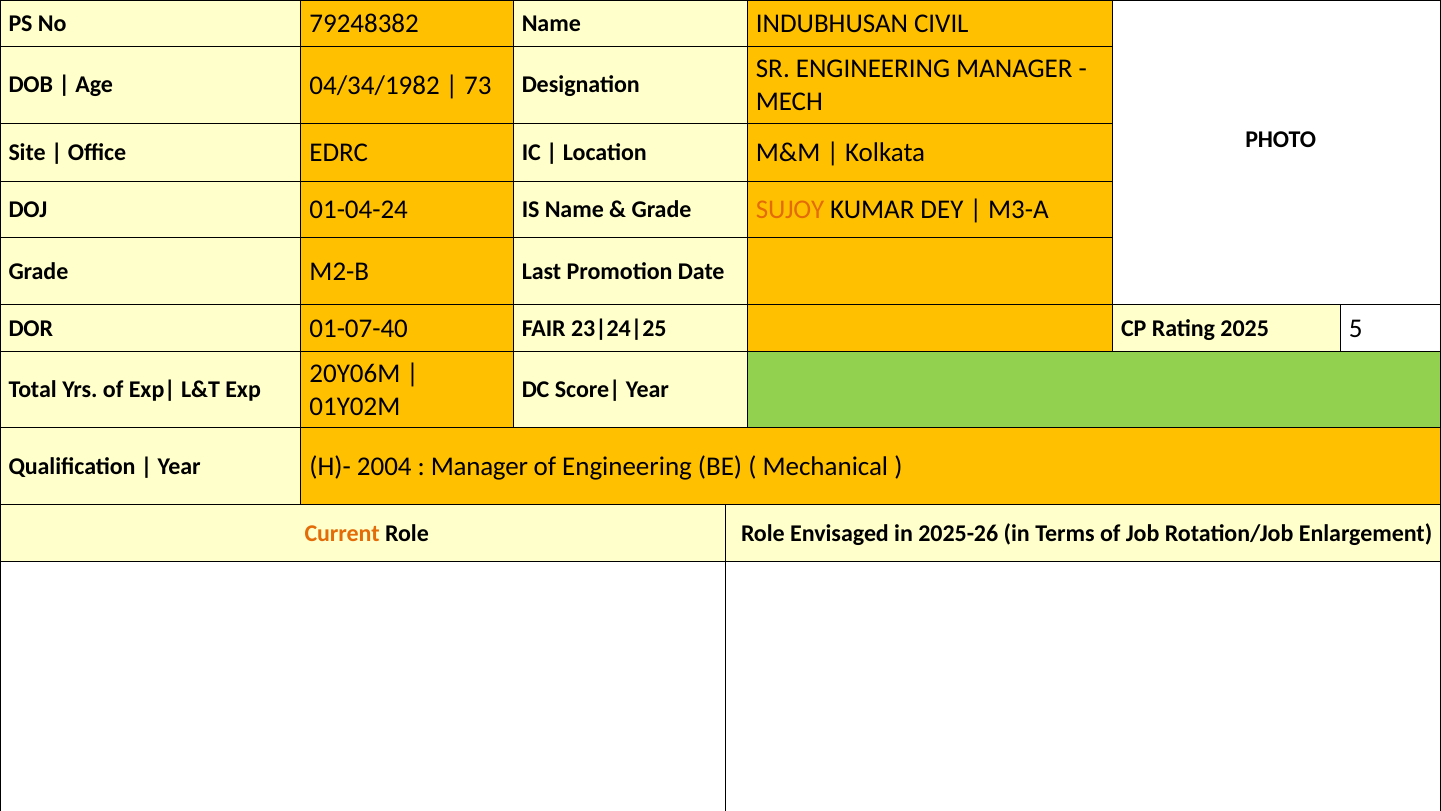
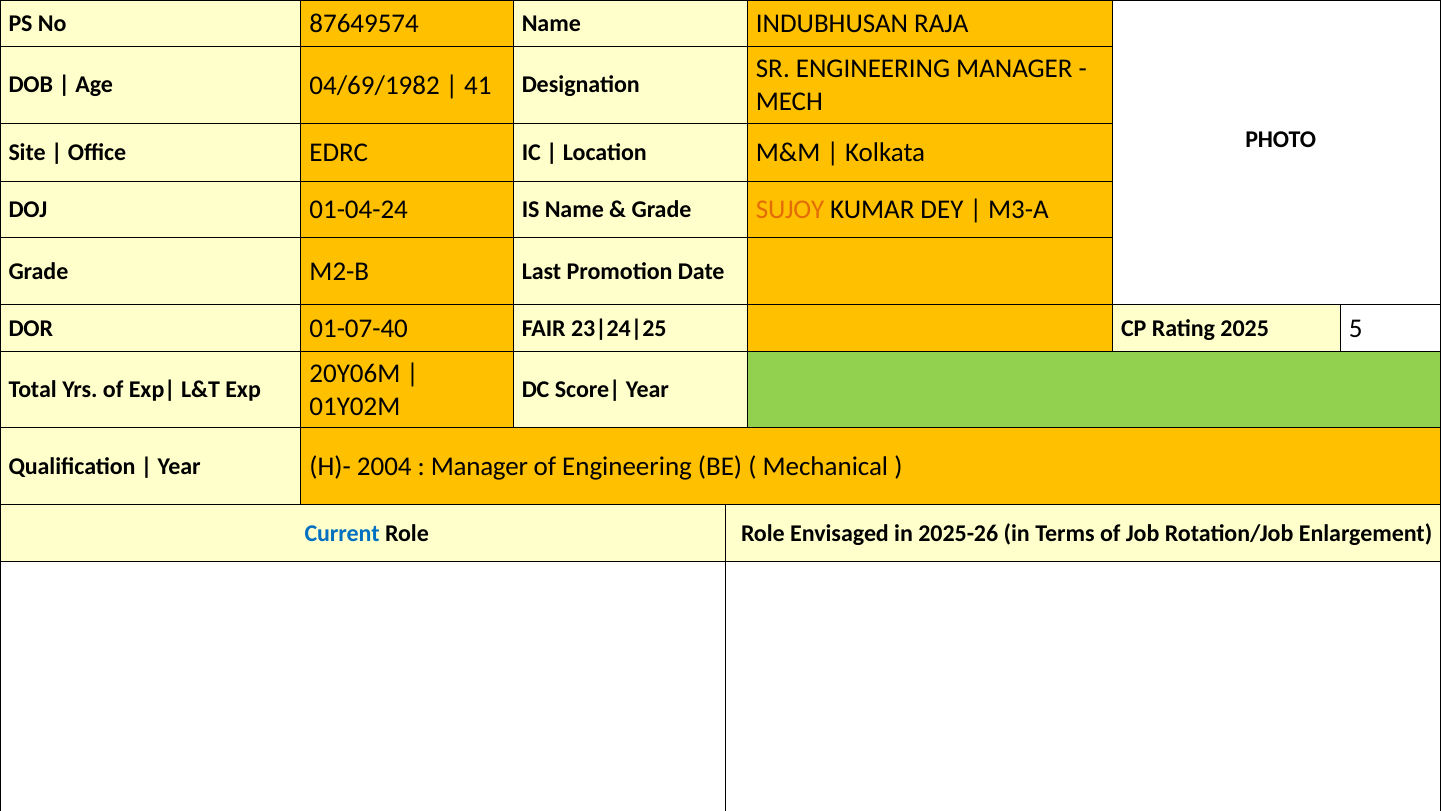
79248382: 79248382 -> 87649574
CIVIL: CIVIL -> RAJA
04/34/1982: 04/34/1982 -> 04/69/1982
73: 73 -> 41
Current colour: orange -> blue
